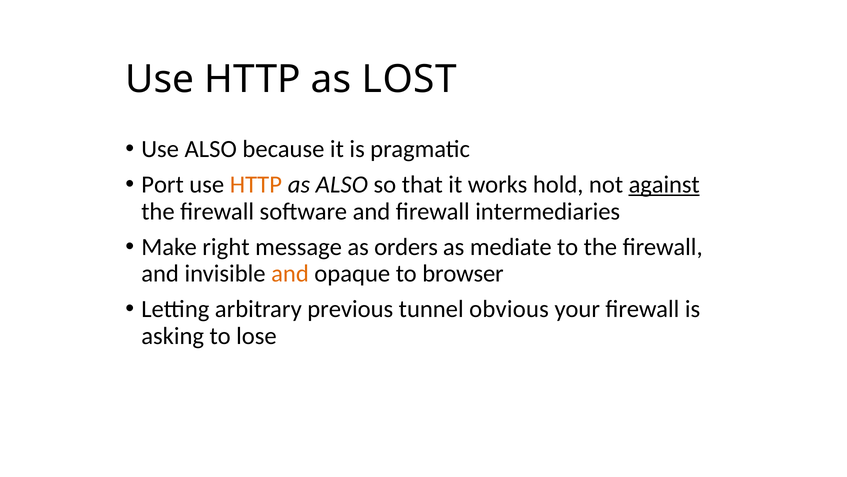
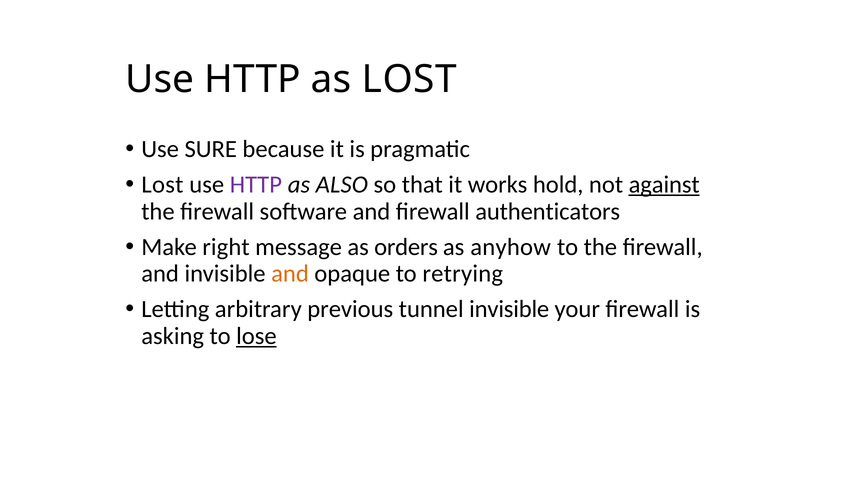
Use ALSO: ALSO -> SURE
Port at (163, 185): Port -> Lost
HTTP at (256, 185) colour: orange -> purple
intermediaries: intermediaries -> authenticators
mediate: mediate -> anyhow
browser: browser -> retrying
tunnel obvious: obvious -> invisible
lose underline: none -> present
